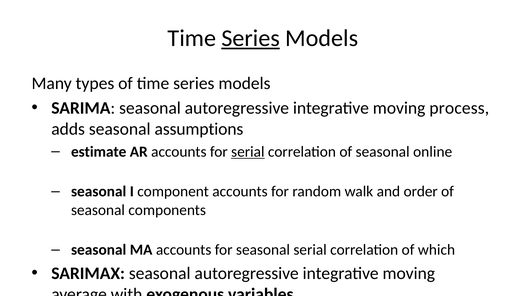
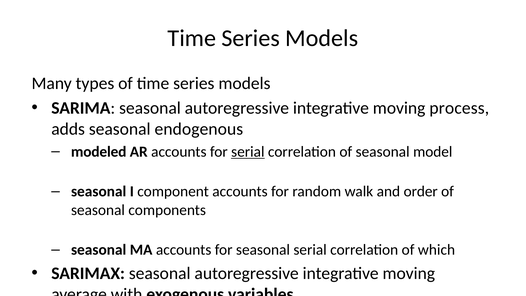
Series at (251, 38) underline: present -> none
seasonal assumptions: assumptions -> endogenous
estimate: estimate -> modeled
online: online -> model
